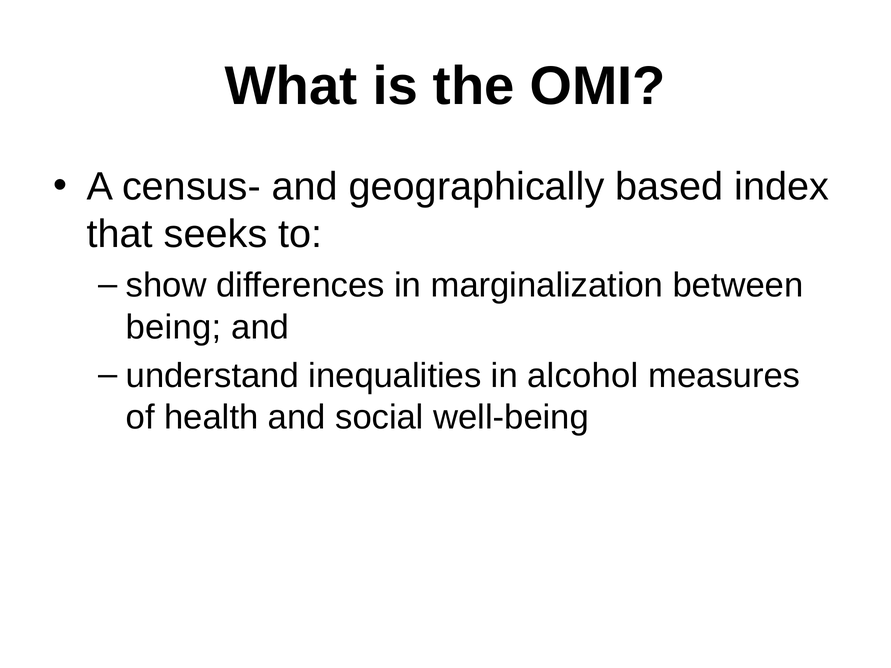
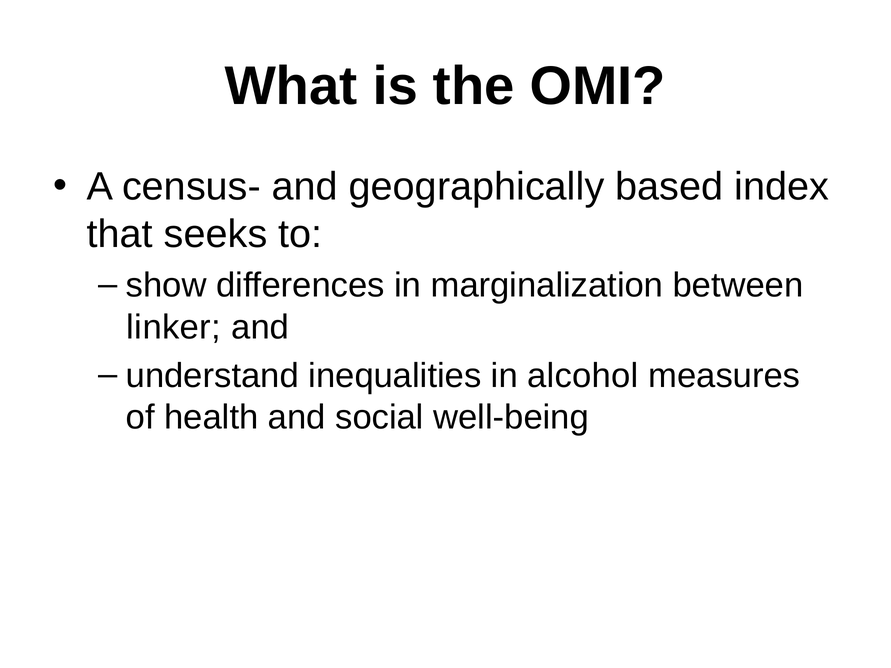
being: being -> linker
